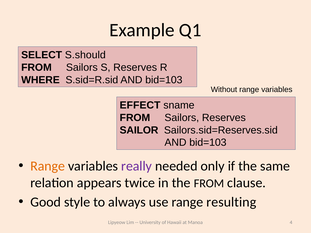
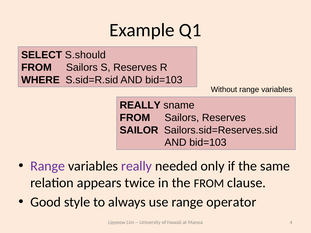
EFFECT at (140, 105): EFFECT -> REALLY
Range at (48, 166) colour: orange -> purple
resulting: resulting -> operator
